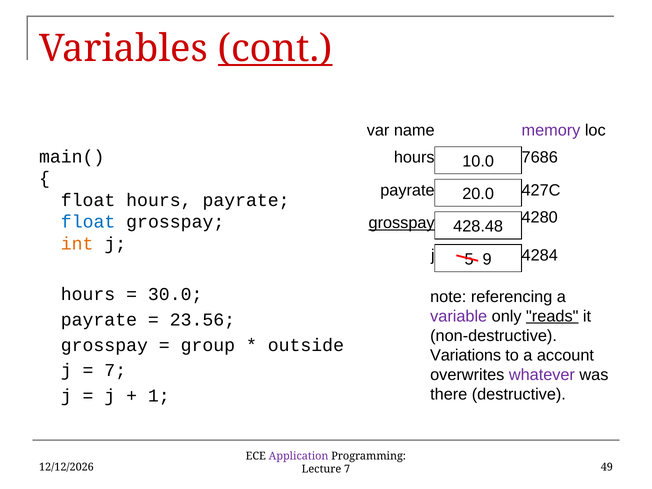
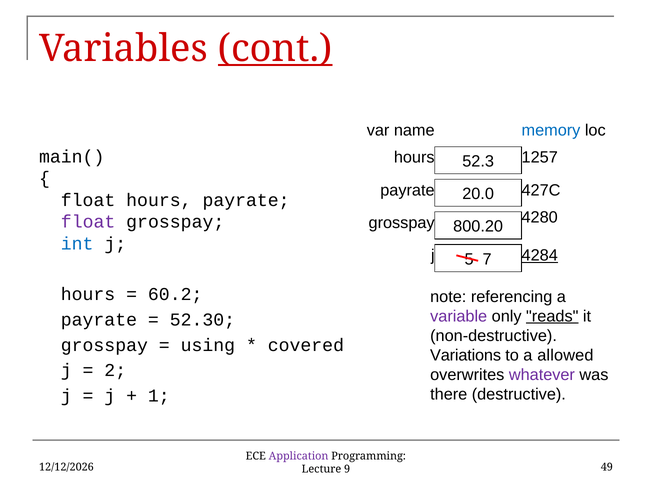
memory colour: purple -> blue
7686: 7686 -> 1257
10.0: 10.0 -> 52.3
float at (88, 222) colour: blue -> purple
grosspay at (402, 223) underline: present -> none
428.48: 428.48 -> 800.20
int colour: orange -> blue
4284 underline: none -> present
9: 9 -> 7
30.0: 30.0 -> 60.2
23.56: 23.56 -> 52.30
group: group -> using
outside: outside -> covered
account: account -> allowed
7 at (115, 370): 7 -> 2
Lecture 7: 7 -> 9
